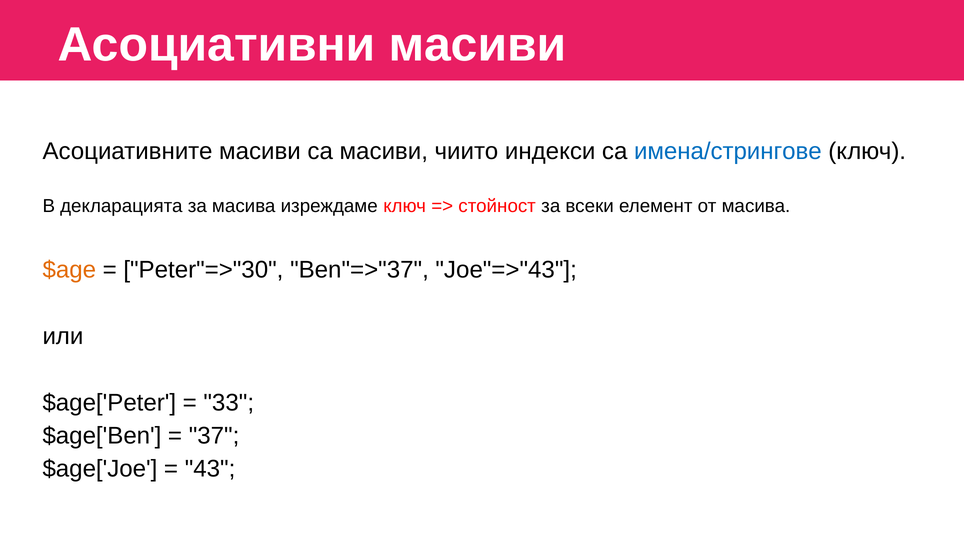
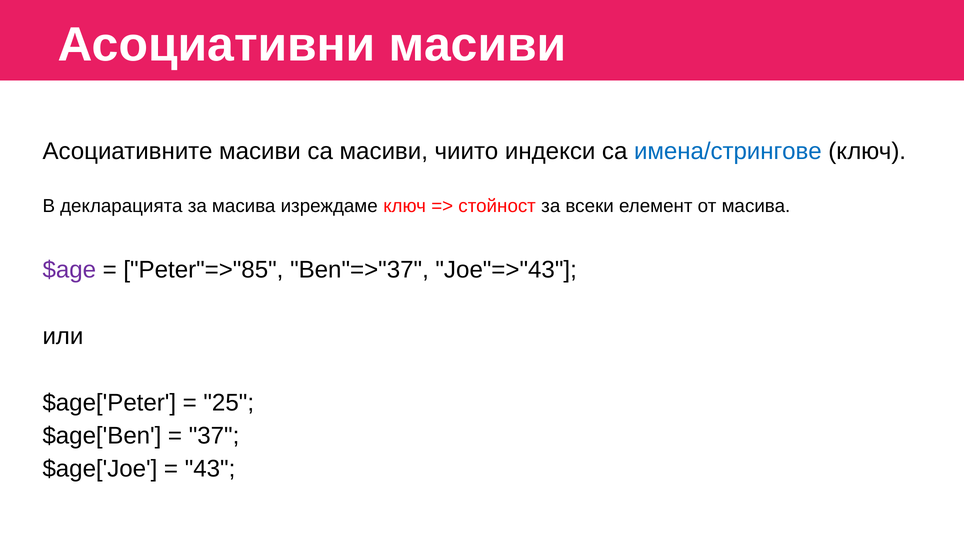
$age colour: orange -> purple
Peter"=>"30: Peter"=>"30 -> Peter"=>"85
33: 33 -> 25
